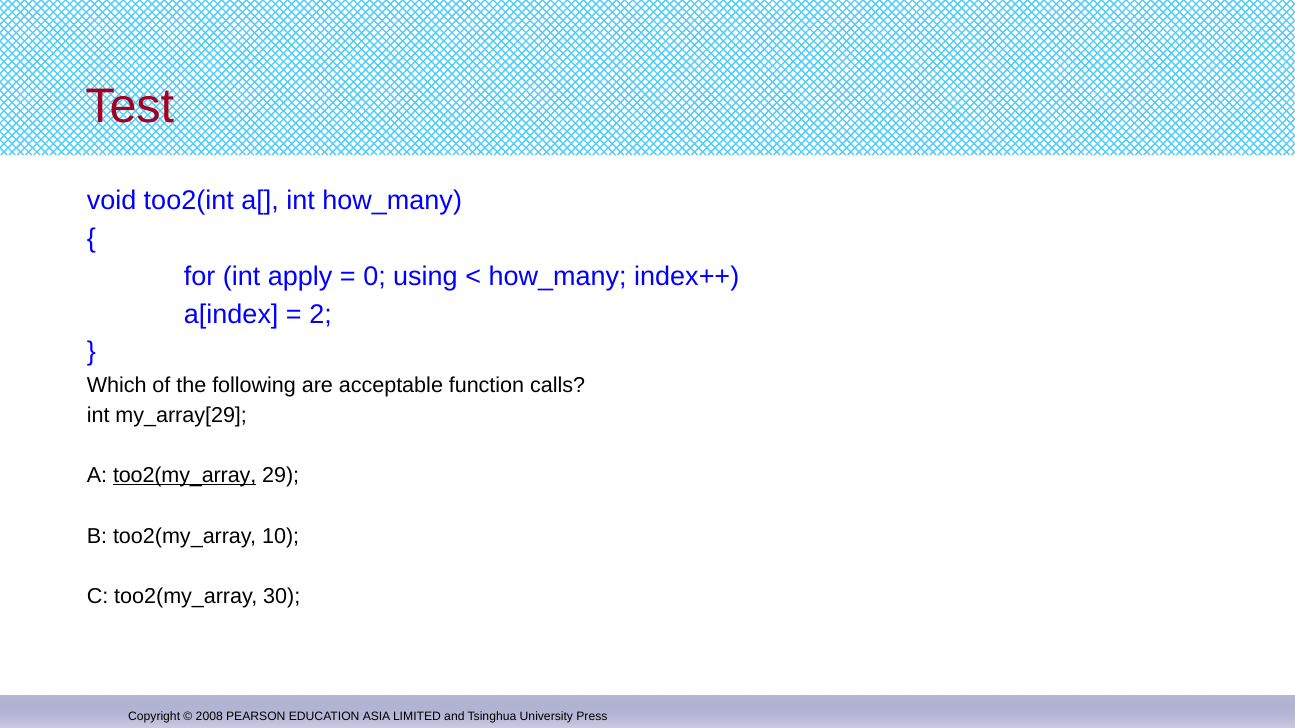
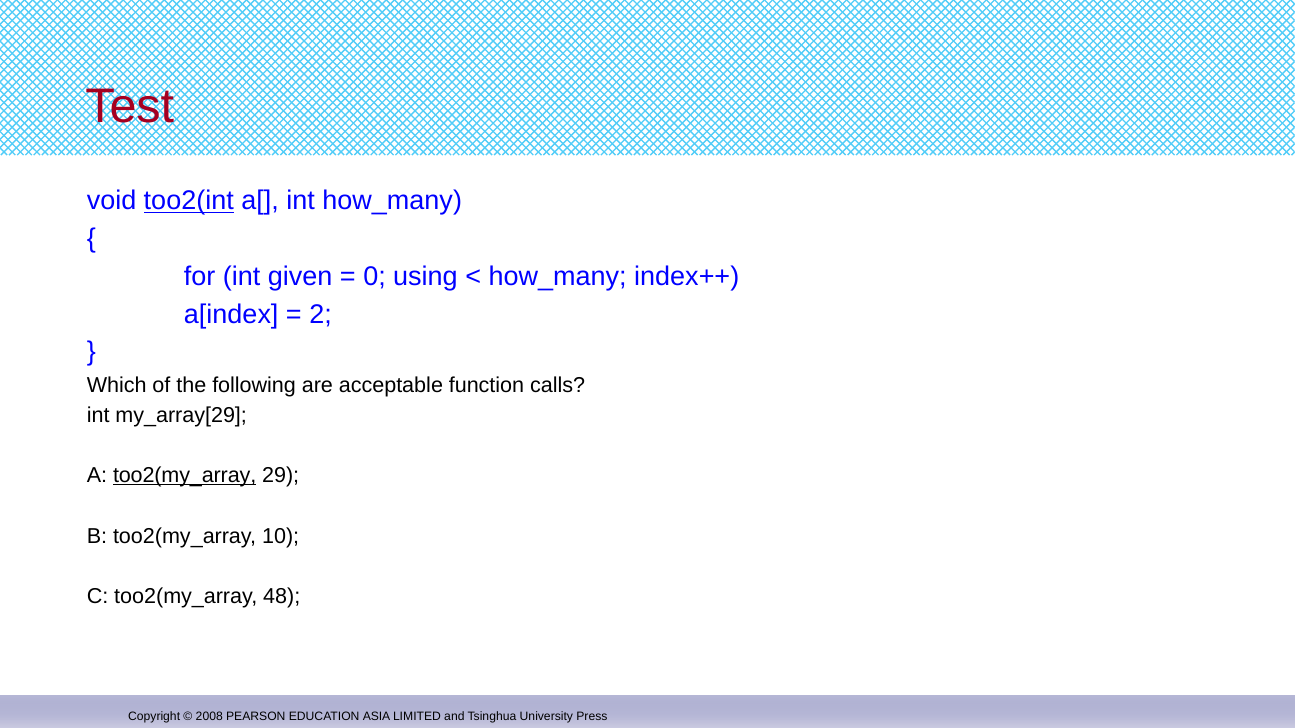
too2(int underline: none -> present
apply: apply -> given
30: 30 -> 48
